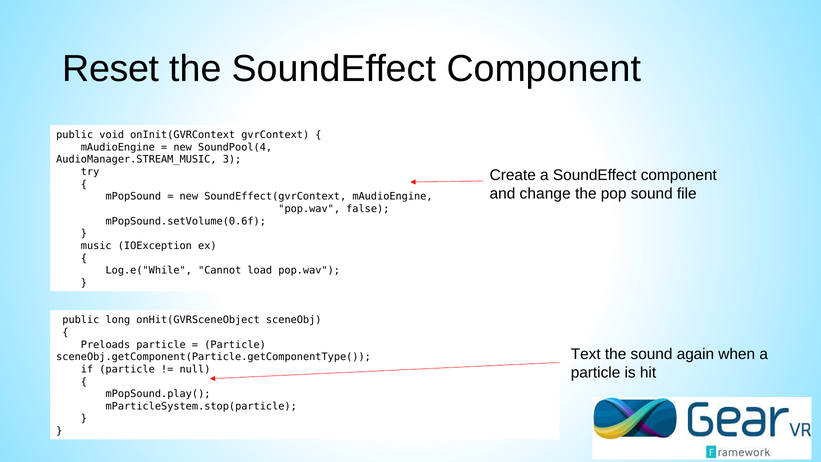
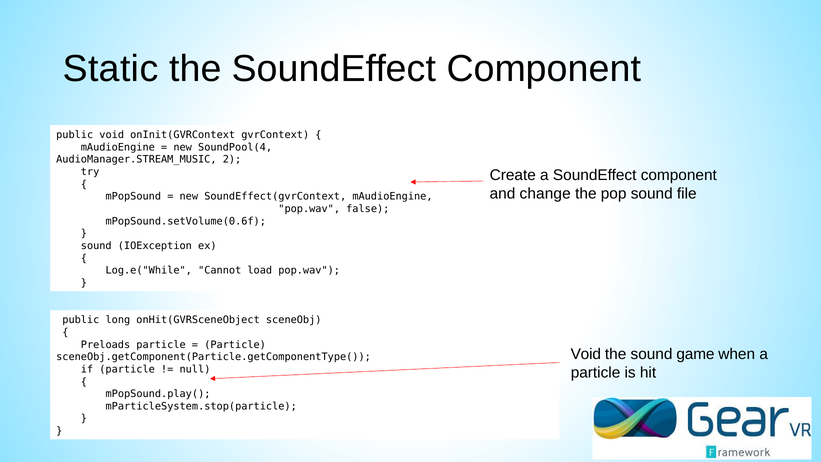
Reset: Reset -> Static
3: 3 -> 2
music at (96, 246): music -> sound
Text at (586, 354): Text -> Void
again: again -> game
